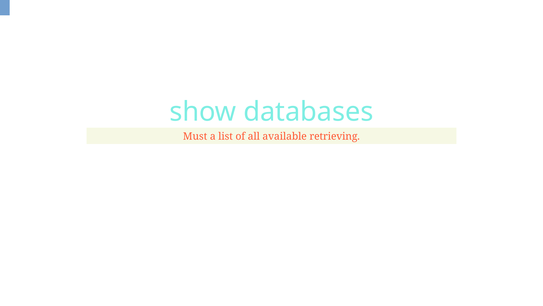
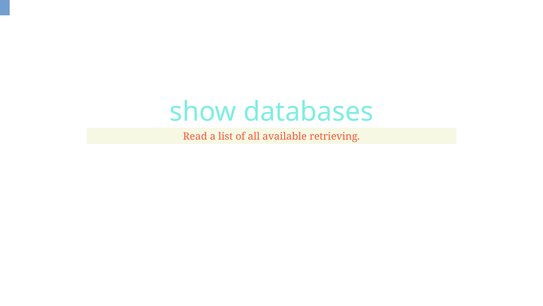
Must: Must -> Read
